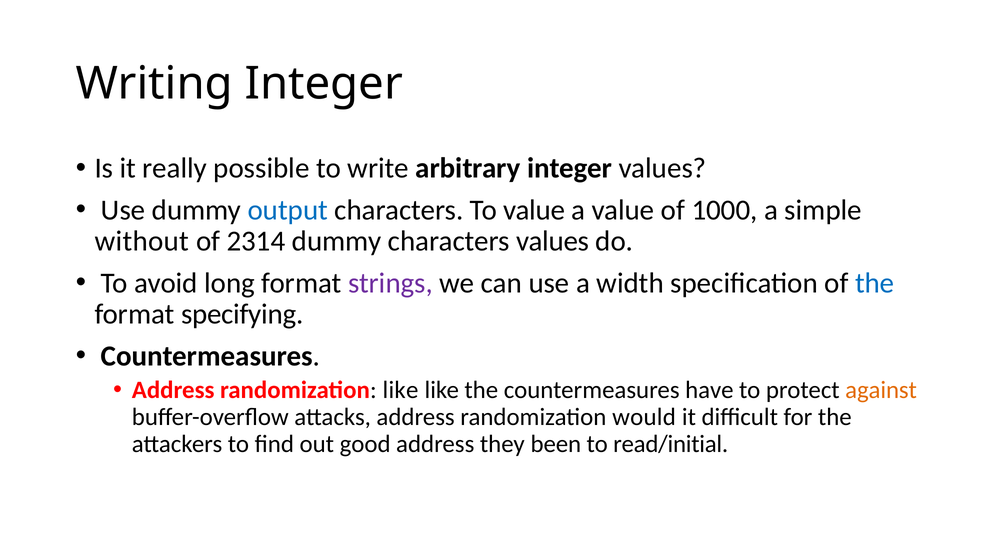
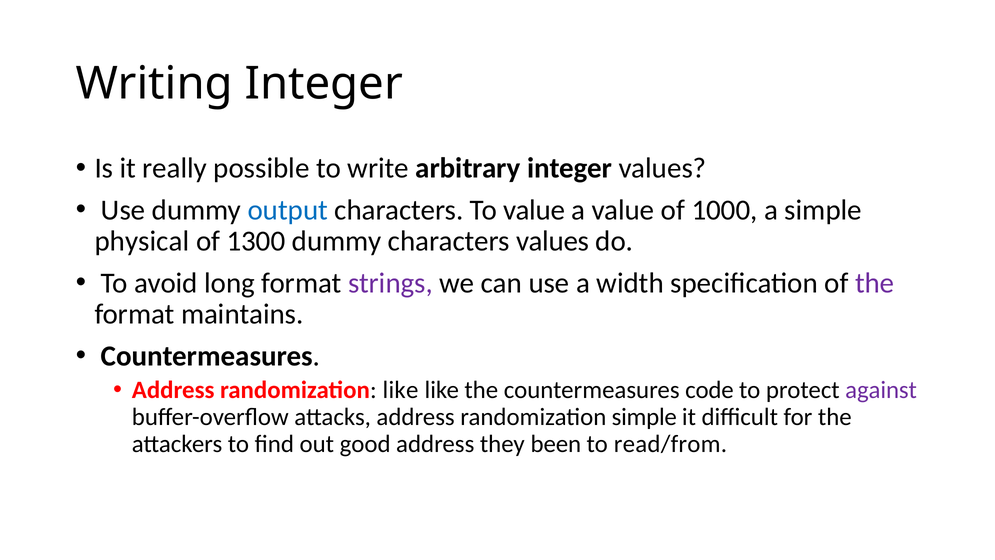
without: without -> physical
2314: 2314 -> 1300
the at (875, 283) colour: blue -> purple
specifying: specifying -> maintains
have: have -> code
against colour: orange -> purple
randomization would: would -> simple
read/initial: read/initial -> read/from
